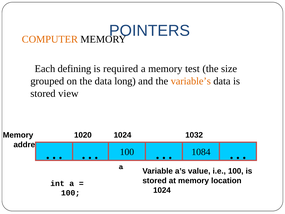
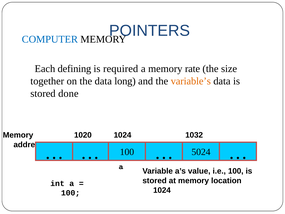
COMPUTER colour: orange -> blue
test: test -> rate
grouped: grouped -> together
view: view -> done
1084: 1084 -> 5024
